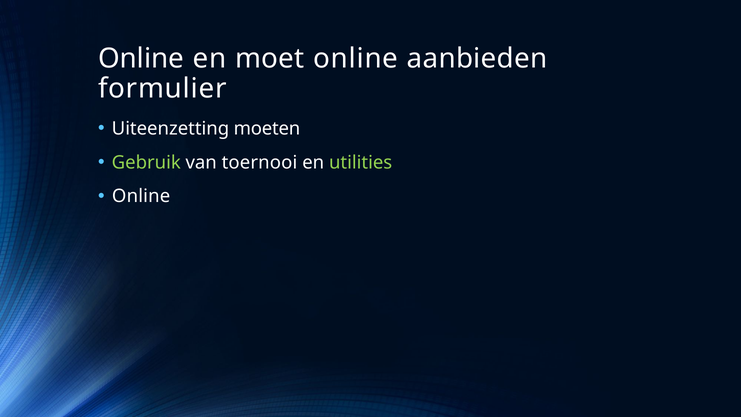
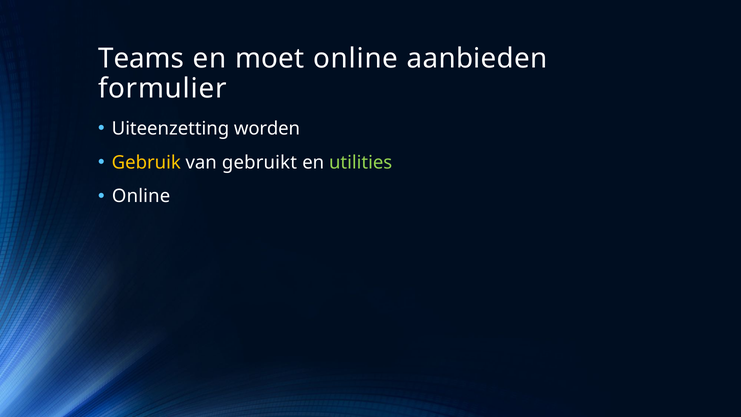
Online at (141, 59): Online -> Teams
moeten: moeten -> worden
Gebruik colour: light green -> yellow
toernooi: toernooi -> gebruikt
